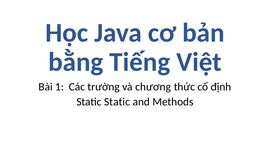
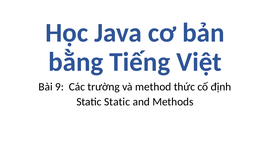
1: 1 -> 9
chương: chương -> method
